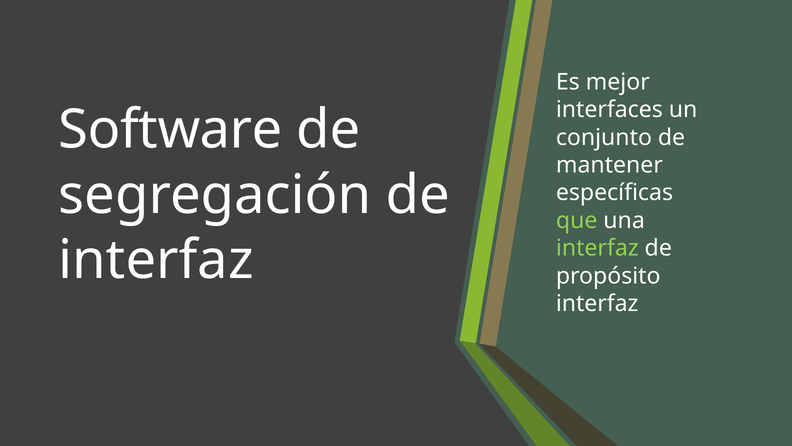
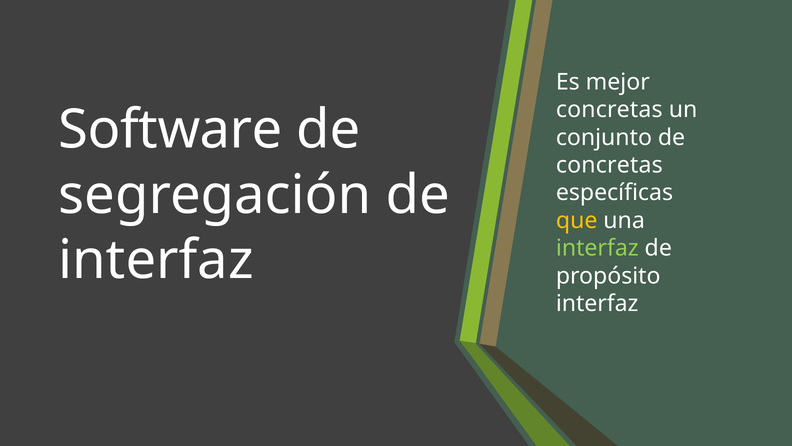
interfaces at (609, 110): interfaces -> concretas
mantener at (609, 165): mantener -> concretas
que colour: light green -> yellow
